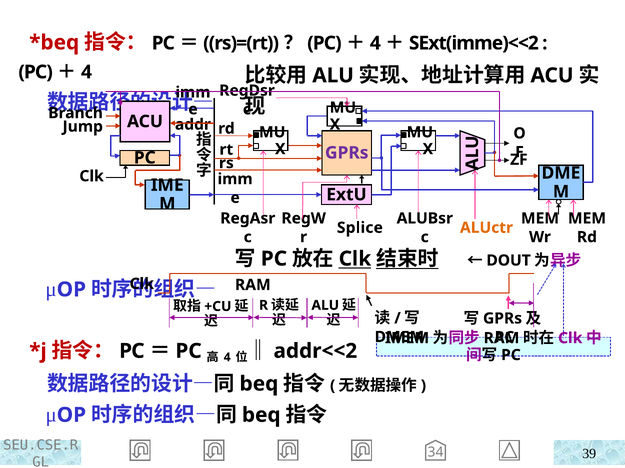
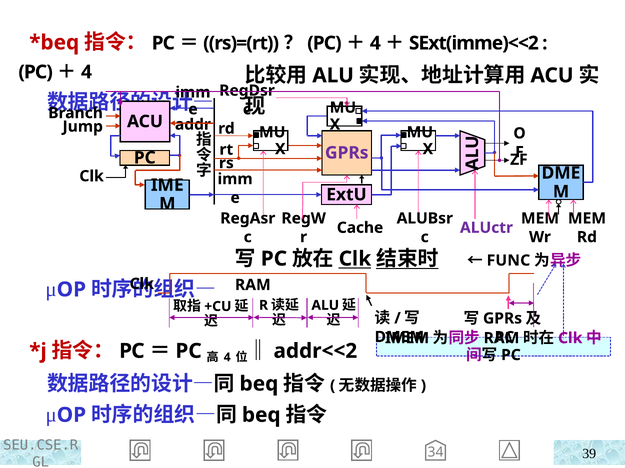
Splice: Splice -> Cache
ALUctr colour: orange -> purple
DOUT: DOUT -> FUNC
